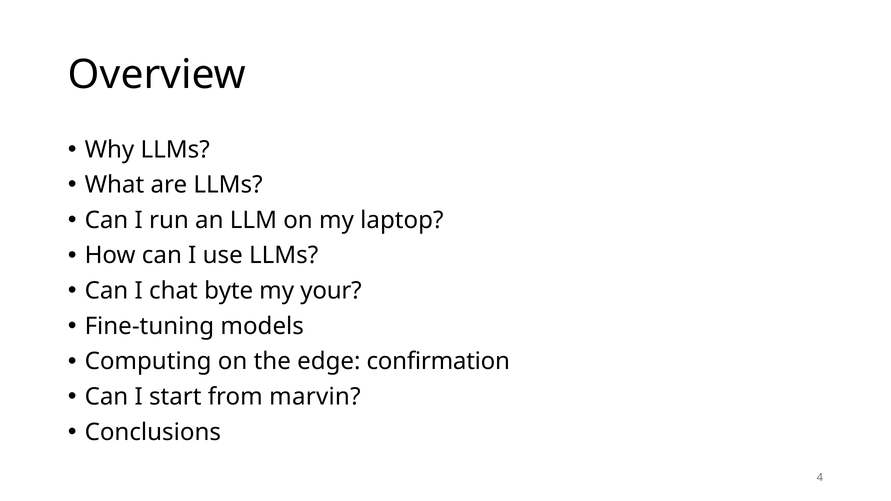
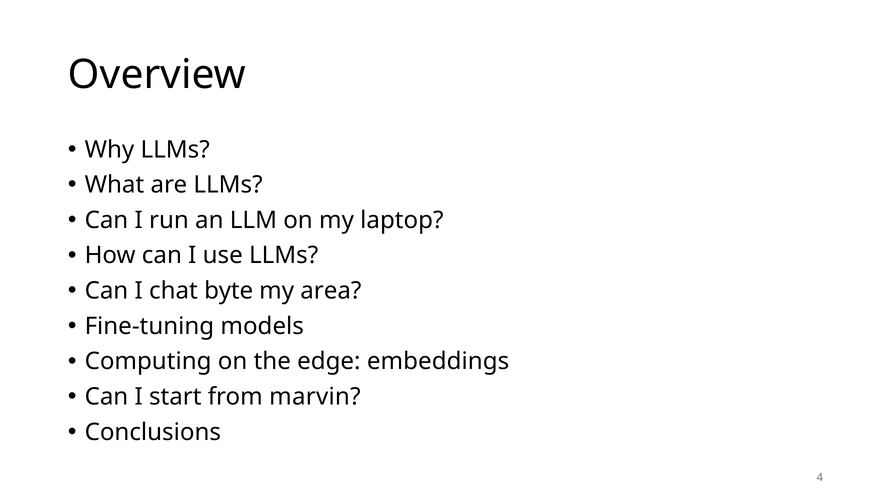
your: your -> area
confirmation: confirmation -> embeddings
